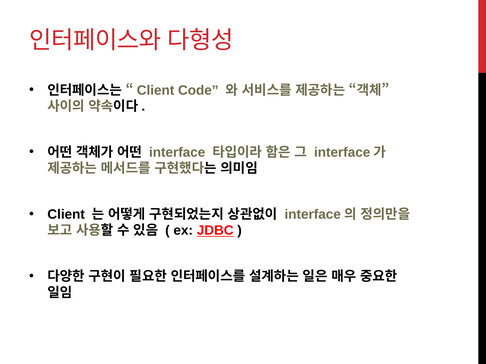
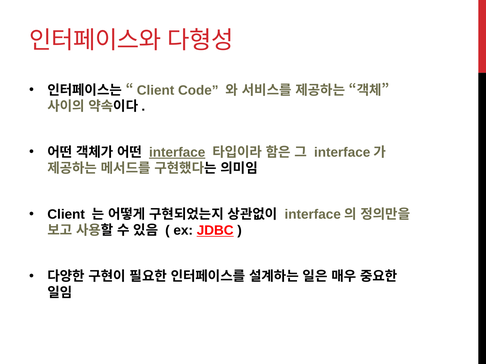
interface underline: none -> present
